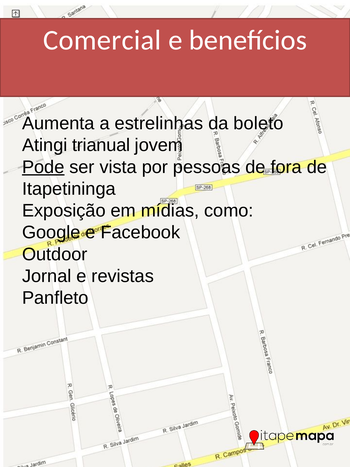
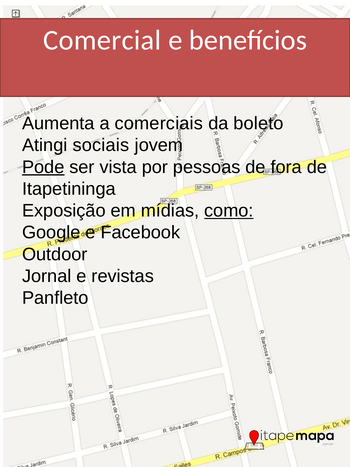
estrelinhas: estrelinhas -> comerciais
trianual: trianual -> sociais
como underline: none -> present
